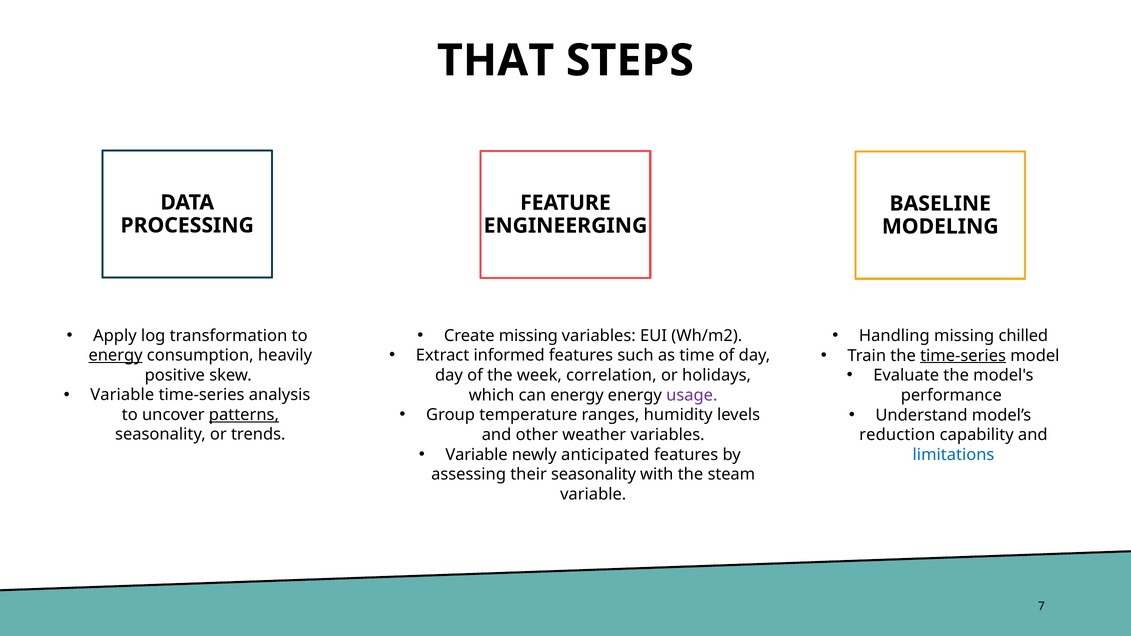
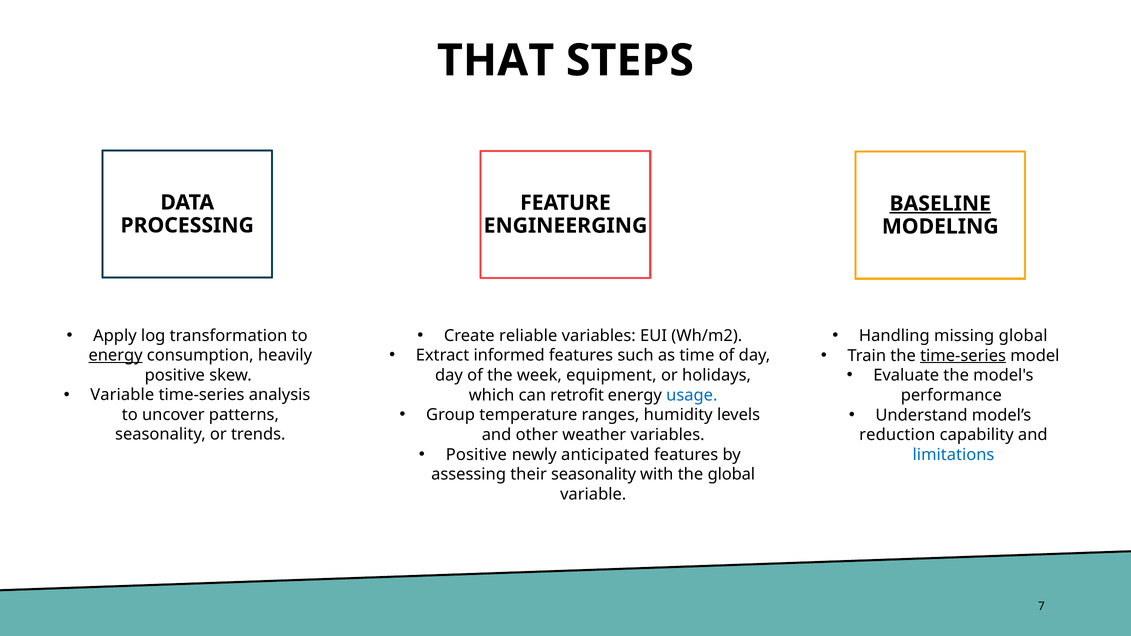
BASELINE underline: none -> present
Create missing: missing -> reliable
missing chilled: chilled -> global
correlation: correlation -> equipment
can energy: energy -> retrofit
usage colour: purple -> blue
patterns underline: present -> none
Variable at (476, 455): Variable -> Positive
the steam: steam -> global
